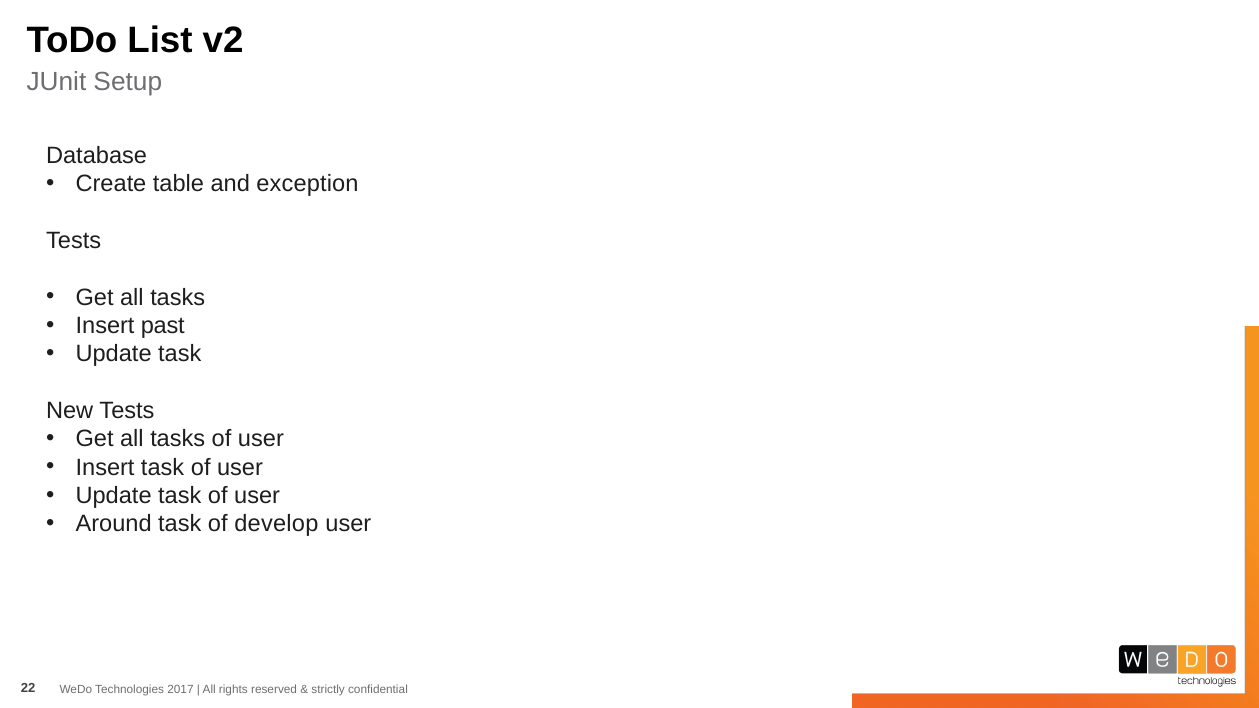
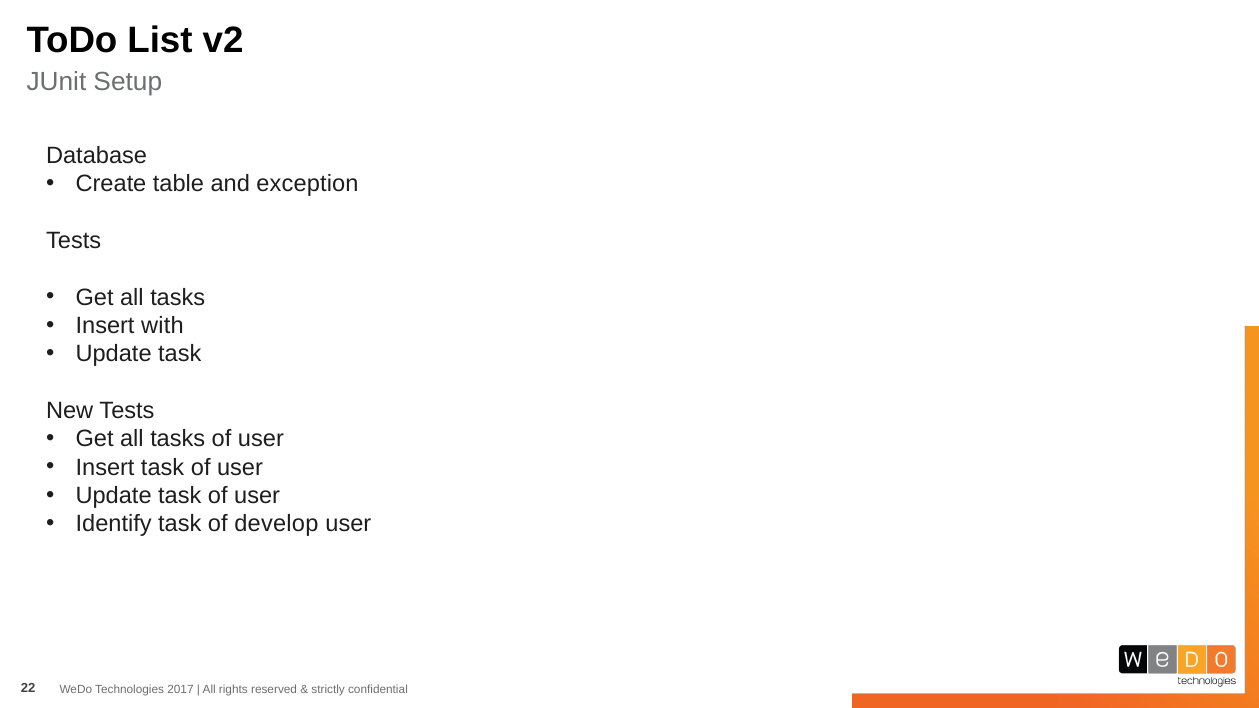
past: past -> with
Around: Around -> Identify
